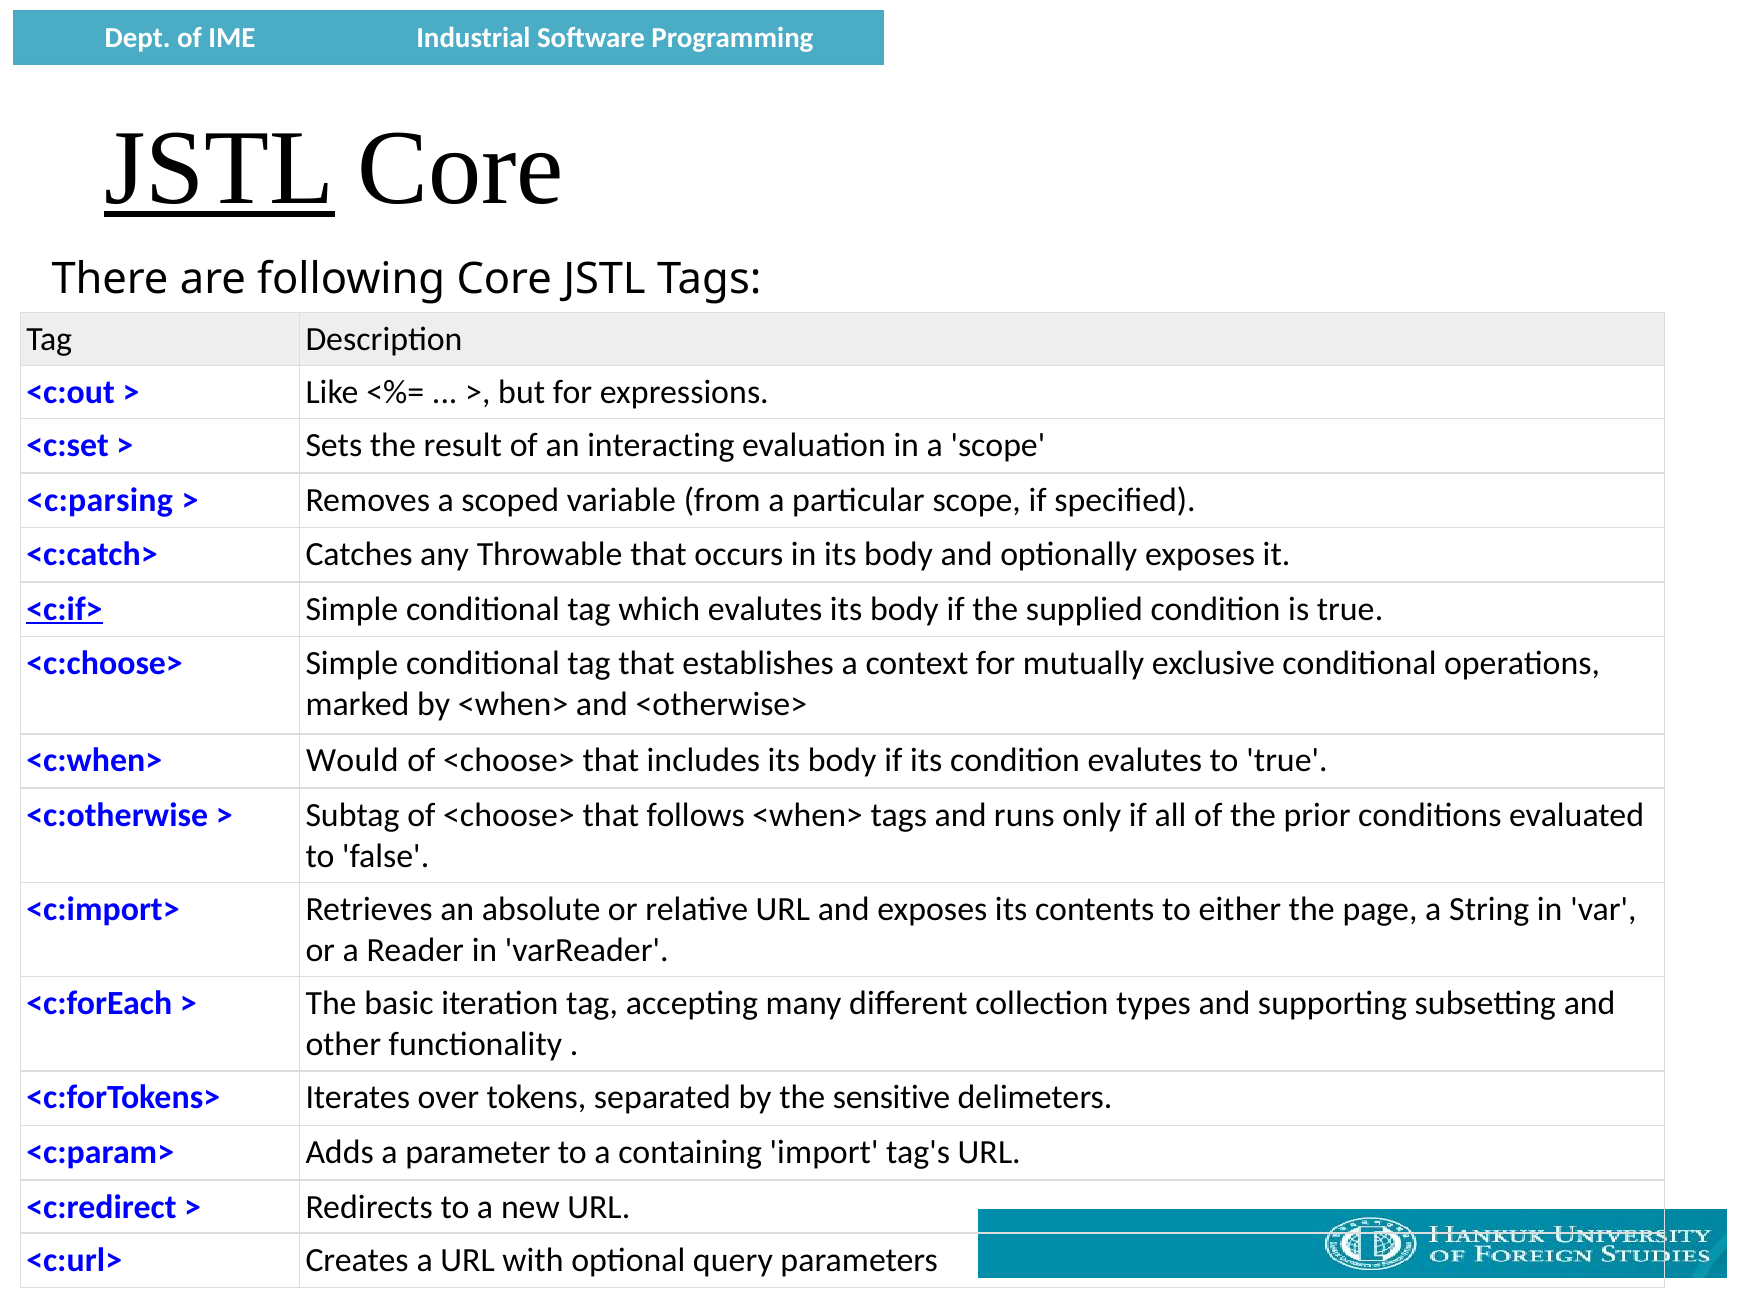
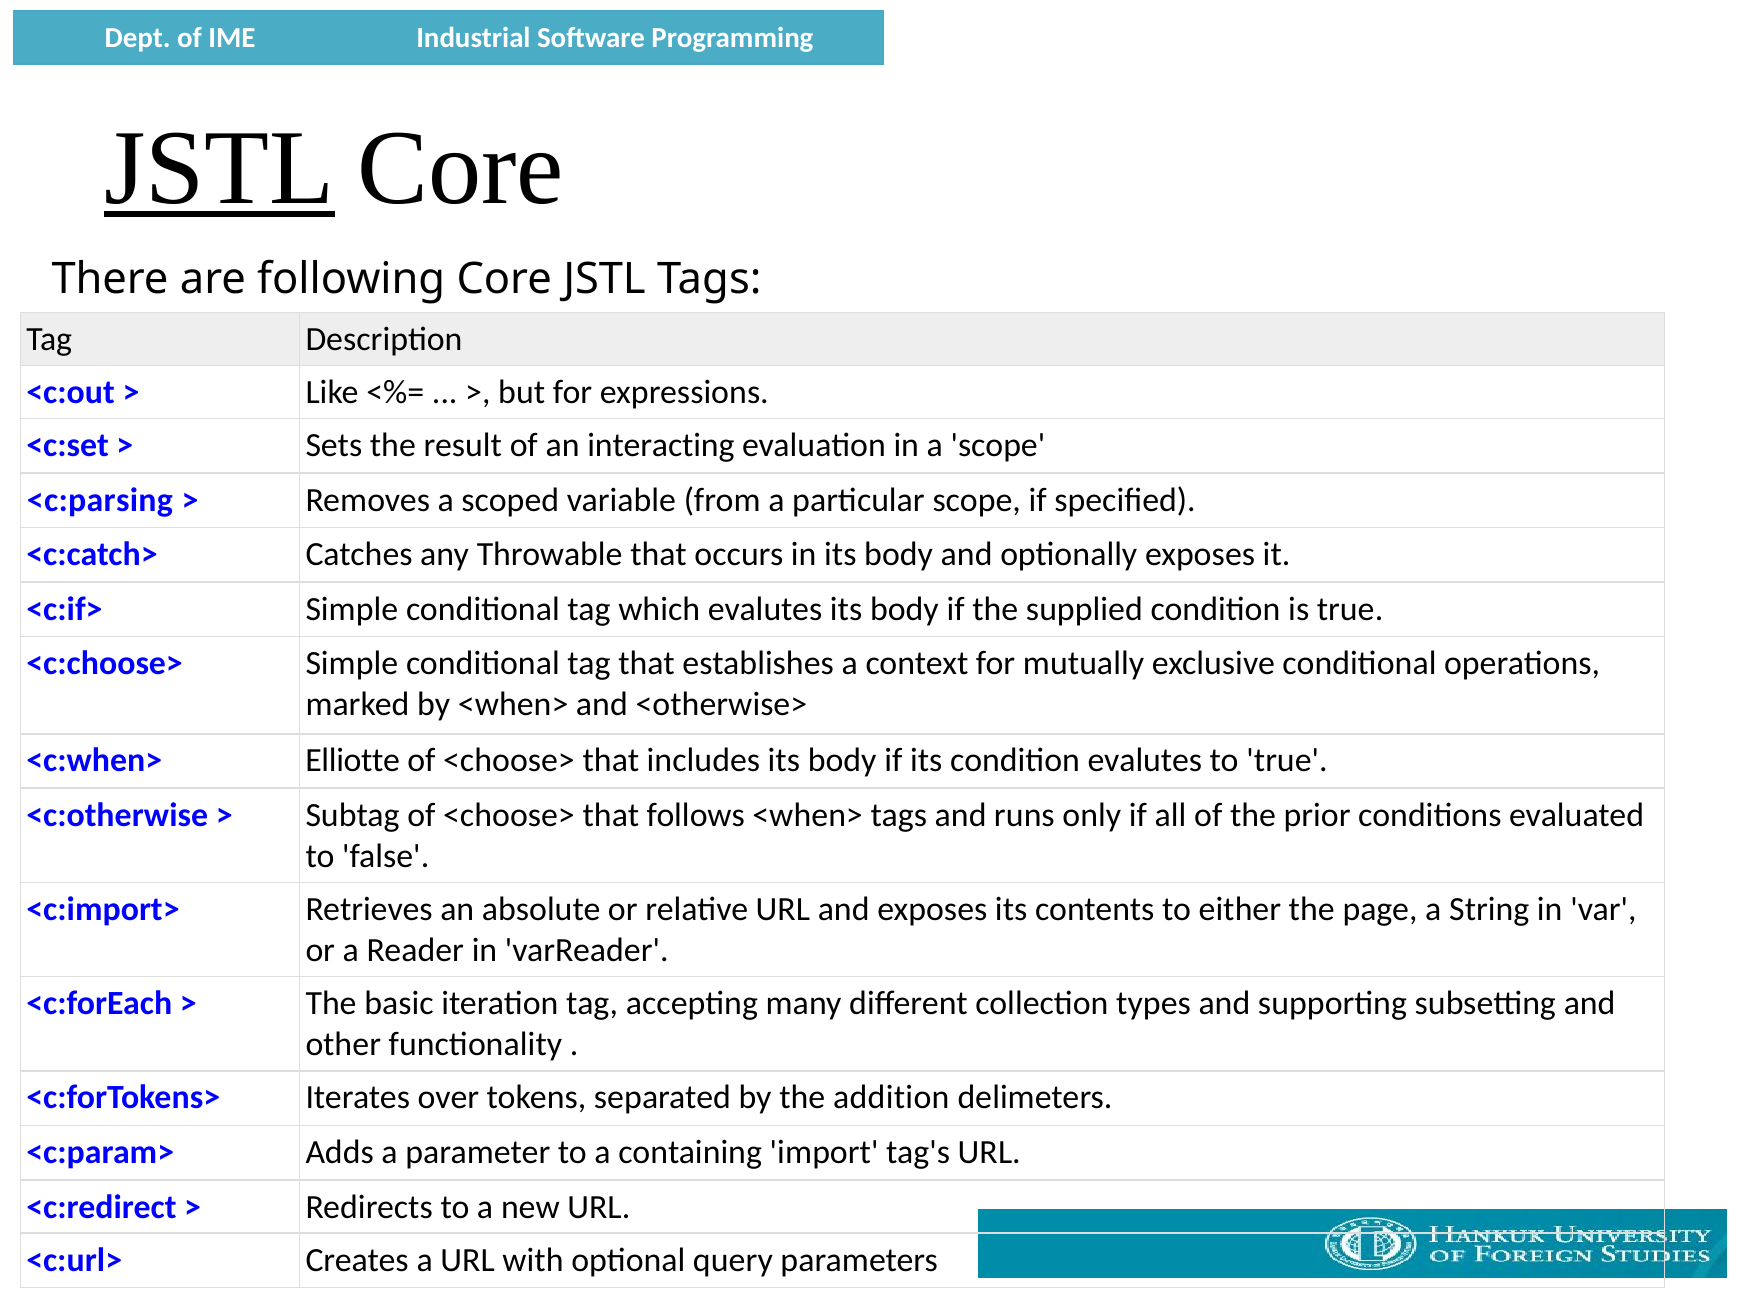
<c:if> underline: present -> none
Would: Would -> Elliotte
sensitive: sensitive -> addition
